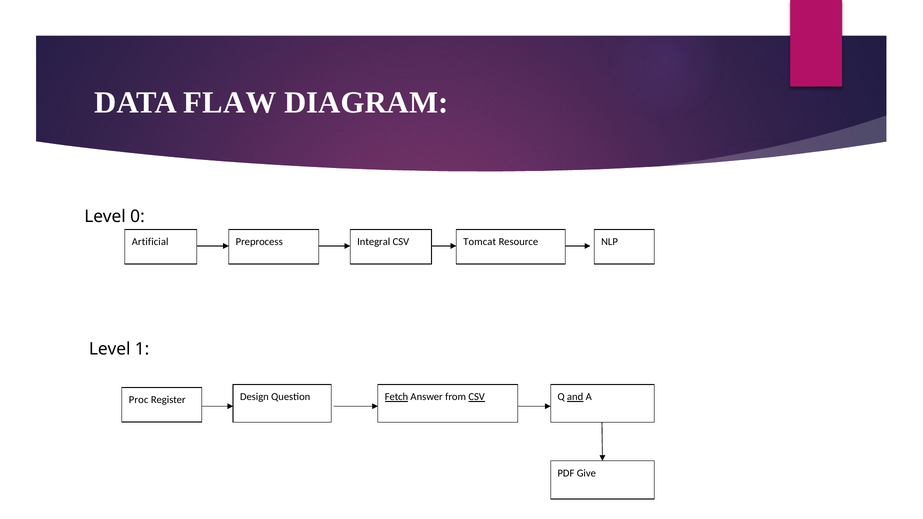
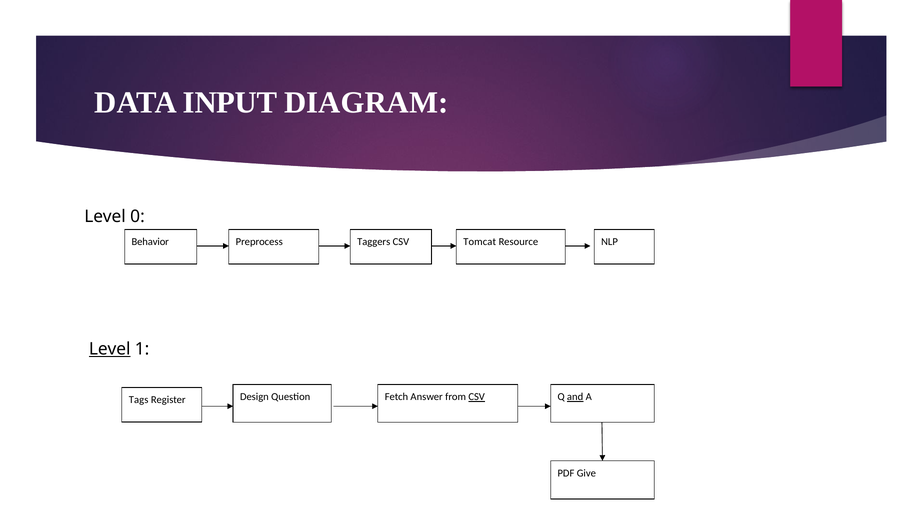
FLAW: FLAW -> INPUT
Artificial: Artificial -> Behavior
Integral: Integral -> Taggers
Level at (110, 349) underline: none -> present
Proc: Proc -> Tags
Fetch underline: present -> none
